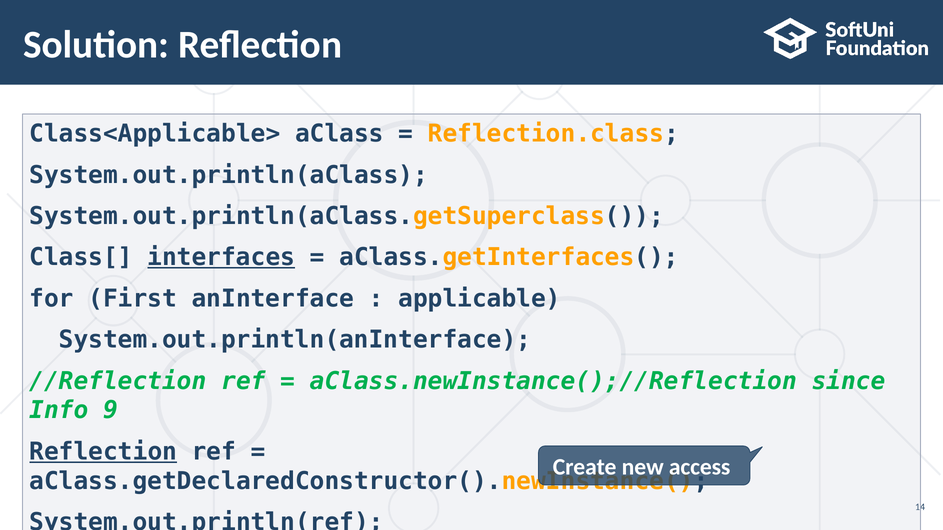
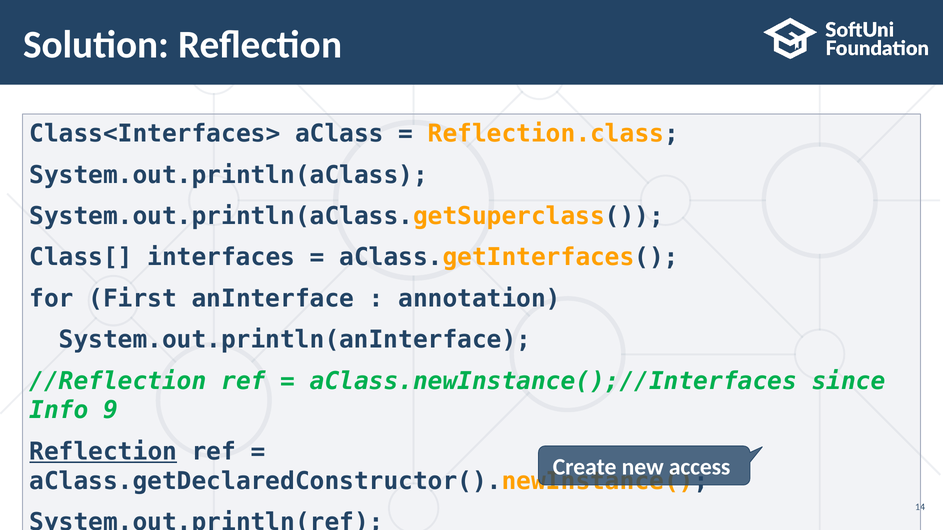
Class<Applicable>: Class<Applicable> -> Class<Interfaces>
interfaces underline: present -> none
applicable: applicable -> annotation
aClass.newInstance();//Reflection: aClass.newInstance();//Reflection -> aClass.newInstance();//Interfaces
